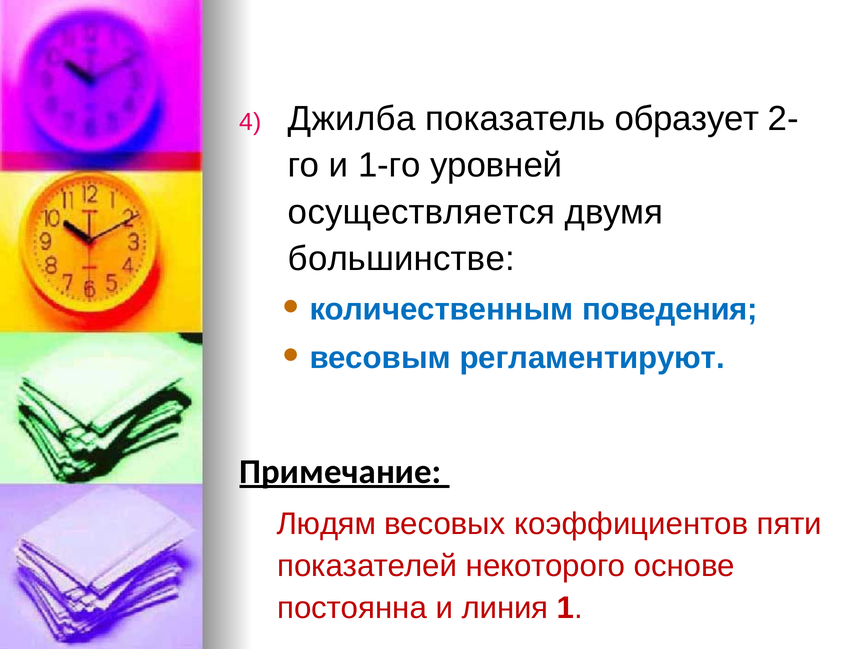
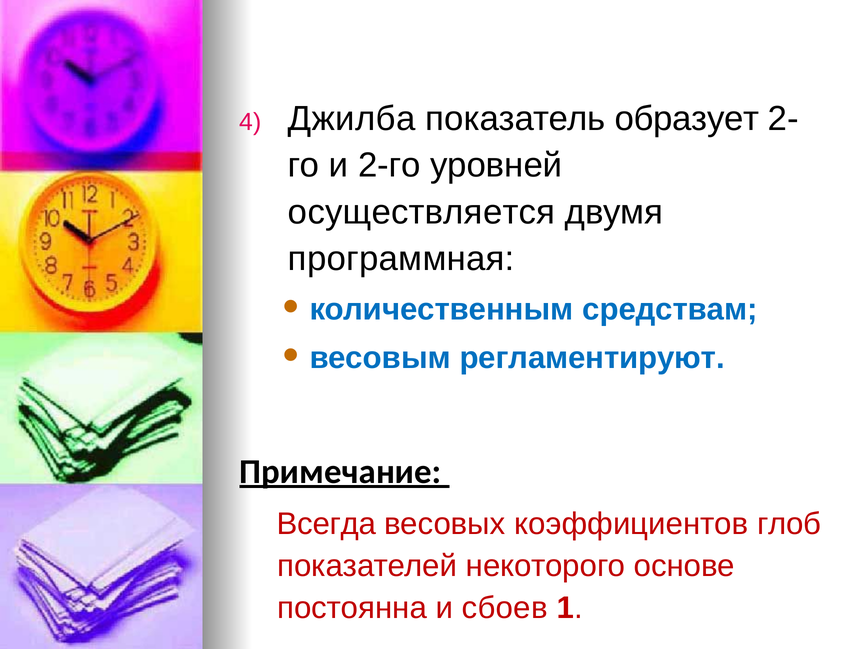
1-го: 1-го -> 2-го
большинстве: большинстве -> программная
поведения: поведения -> средствам
Людям: Людям -> Всегда
пяти: пяти -> глоб
линия: линия -> сбоев
